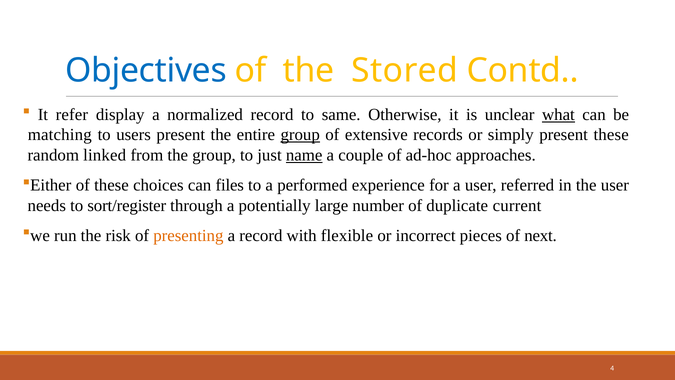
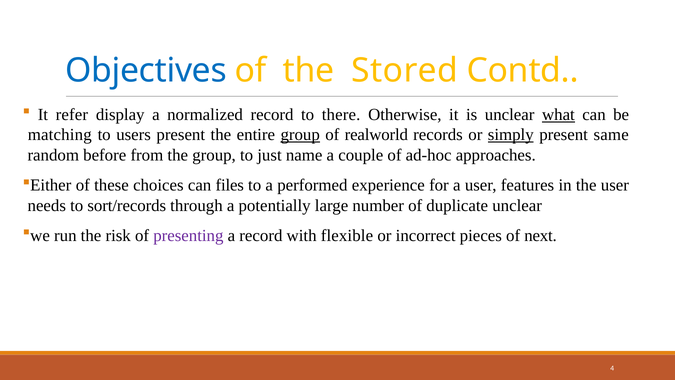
same: same -> there
extensive: extensive -> realworld
simply underline: none -> present
present these: these -> same
linked: linked -> before
name underline: present -> none
referred: referred -> features
sort/register: sort/register -> sort/records
duplicate current: current -> unclear
presenting colour: orange -> purple
